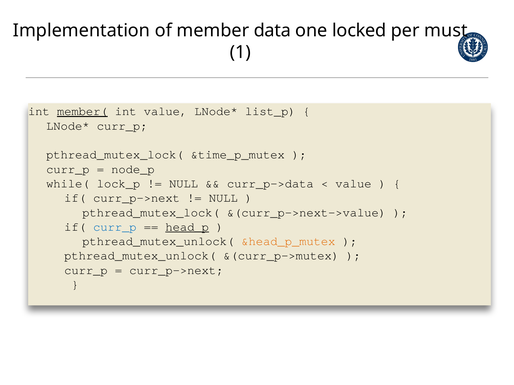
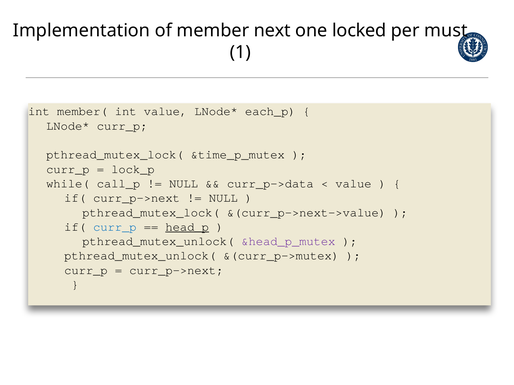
data: data -> next
member( underline: present -> none
list_p: list_p -> each_p
node_p: node_p -> lock_p
lock_p: lock_p -> call_p
&head_p_mutex colour: orange -> purple
